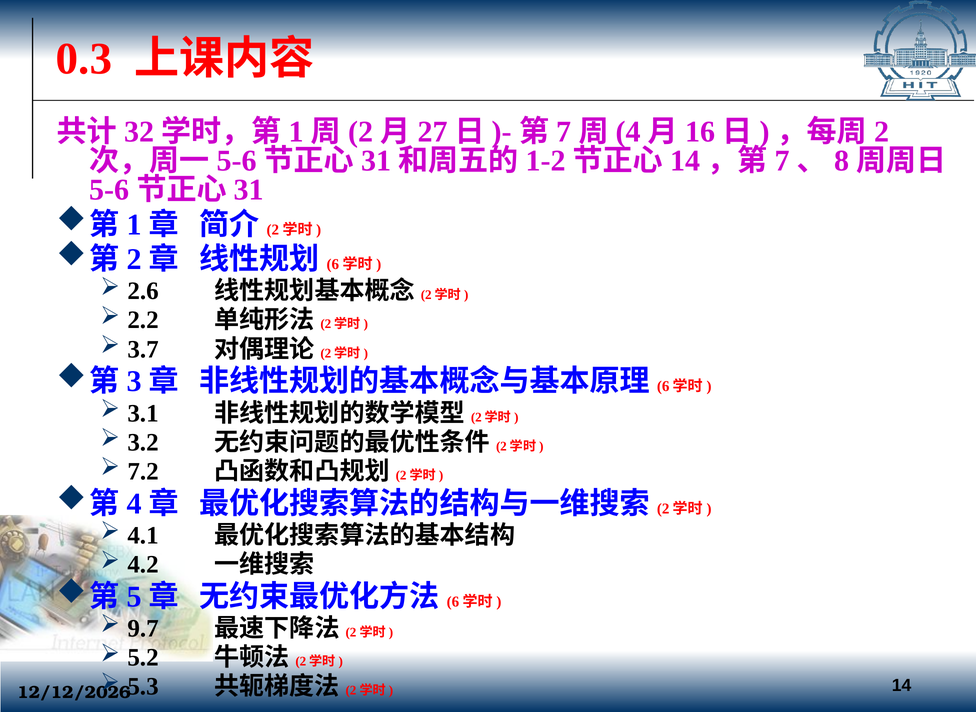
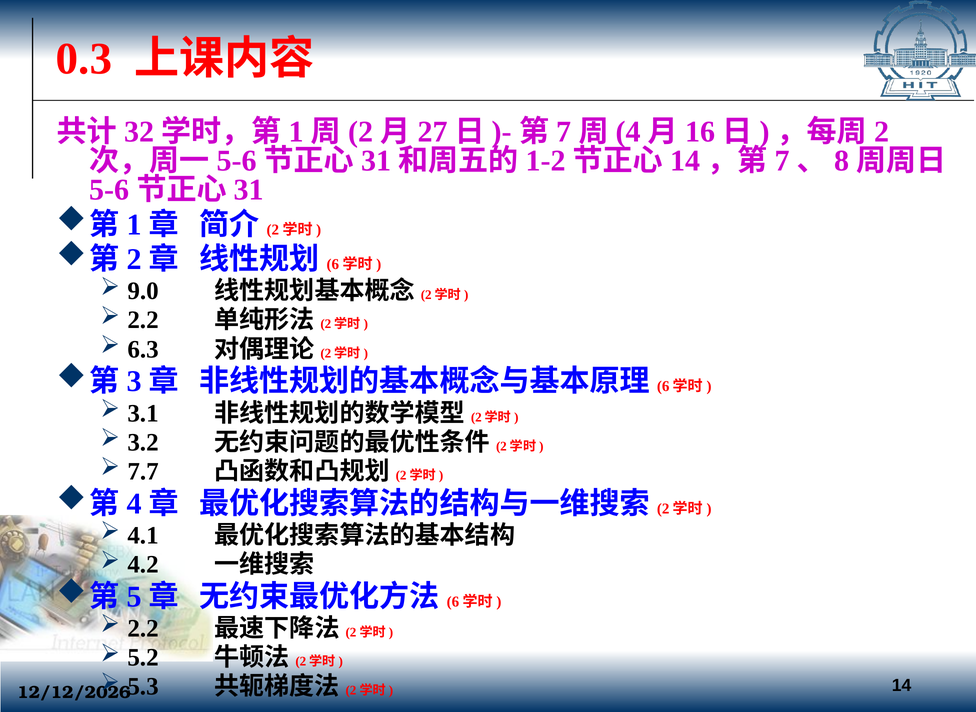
2.6: 2.6 -> 9.0
3.7: 3.7 -> 6.3
7.2: 7.2 -> 7.7
9.7 at (143, 628): 9.7 -> 2.2
